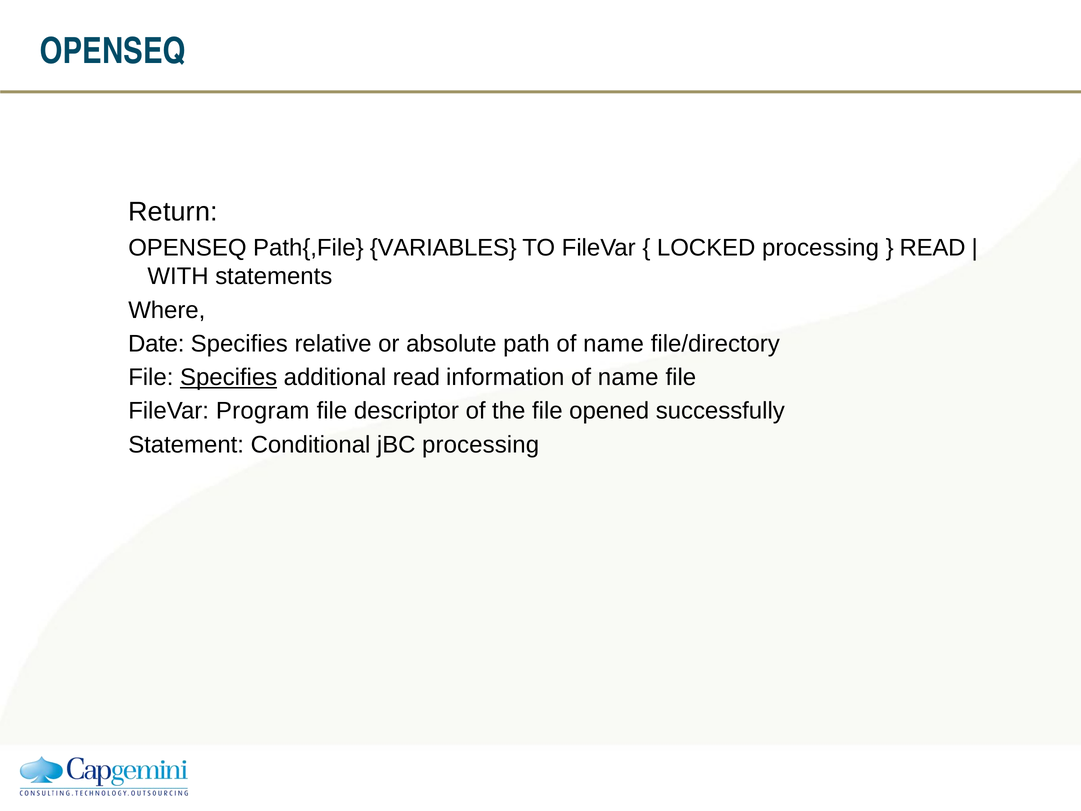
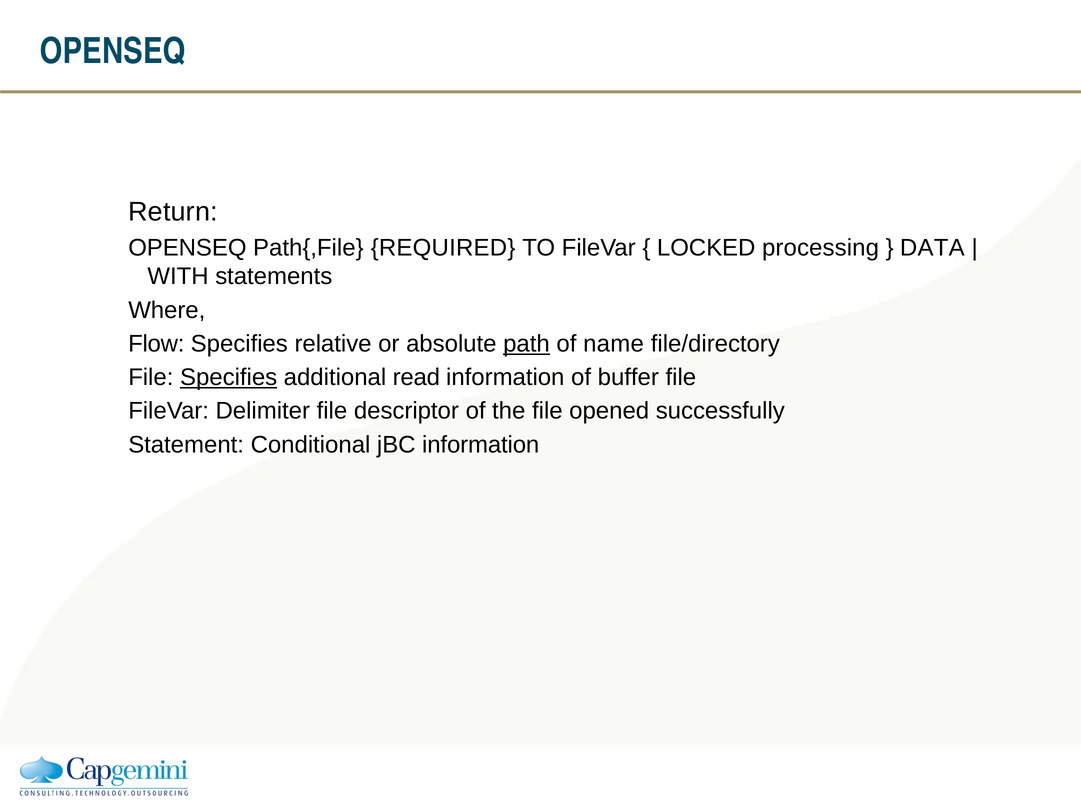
VARIABLES: VARIABLES -> REQUIRED
READ at (933, 248): READ -> DATA
Date: Date -> Flow
path underline: none -> present
information of name: name -> buffer
Program: Program -> Delimiter
jBC processing: processing -> information
